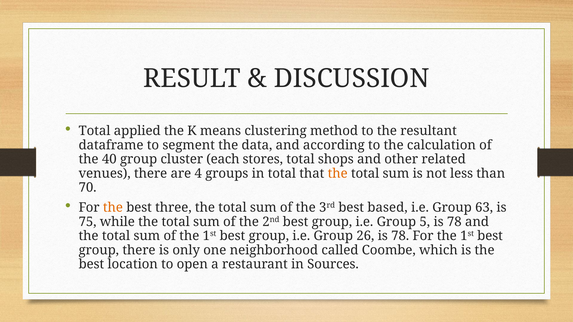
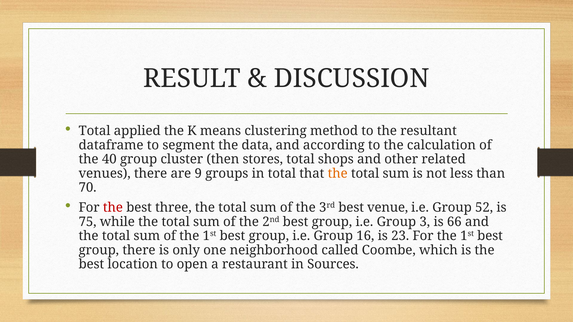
each: each -> then
4: 4 -> 9
the at (113, 208) colour: orange -> red
based: based -> venue
63: 63 -> 52
5: 5 -> 3
78 at (454, 222): 78 -> 66
26: 26 -> 16
78 at (400, 236): 78 -> 23
